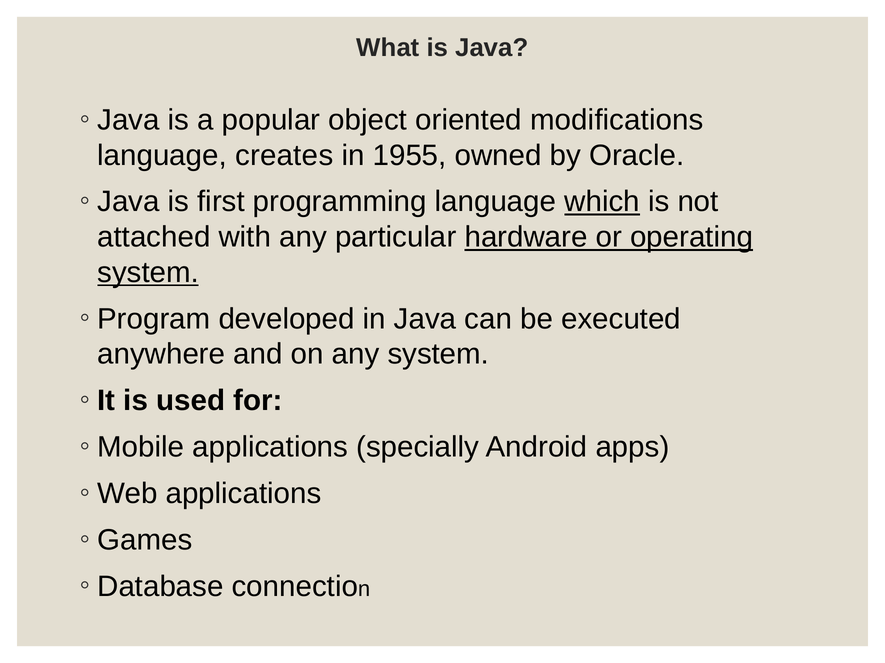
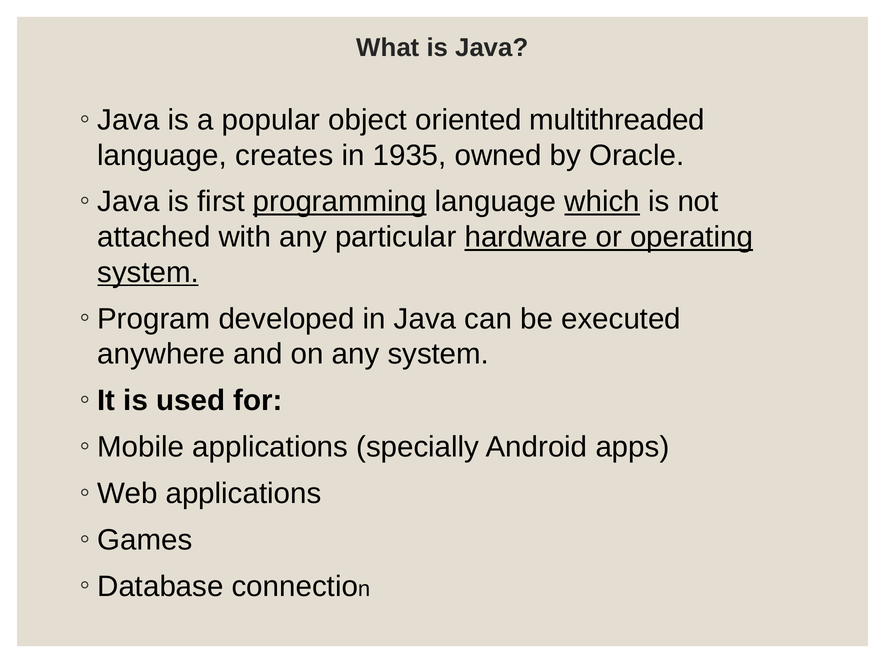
modifications: modifications -> multithreaded
1955: 1955 -> 1935
programming underline: none -> present
